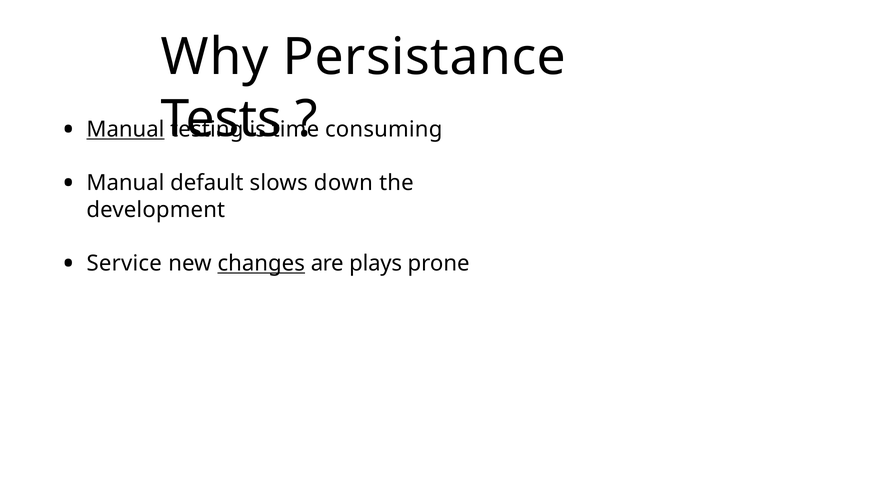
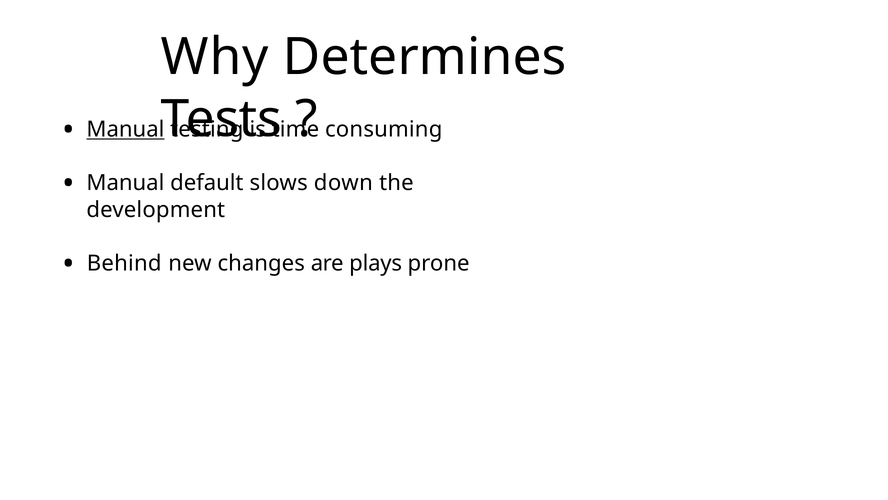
Persistance: Persistance -> Determines
Service: Service -> Behind
changes underline: present -> none
